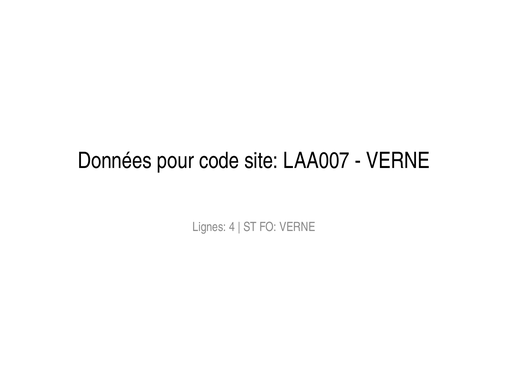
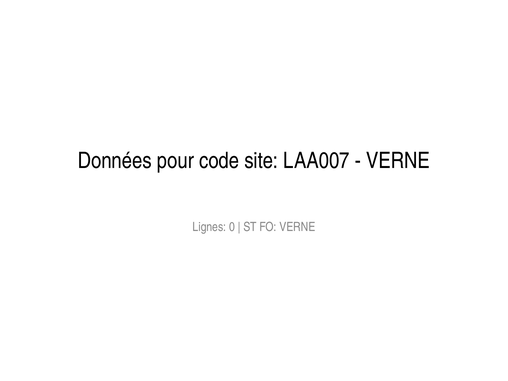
4: 4 -> 0
